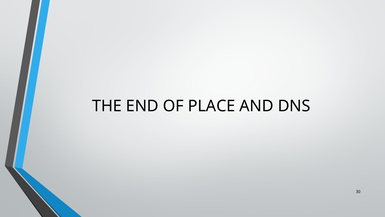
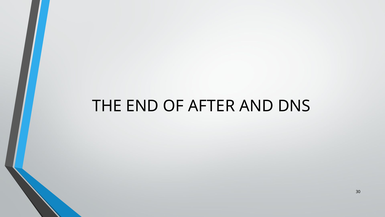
PLACE: PLACE -> AFTER
